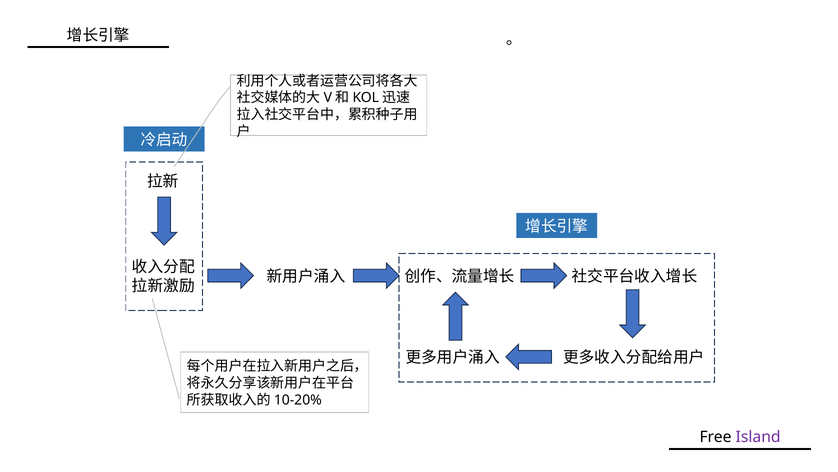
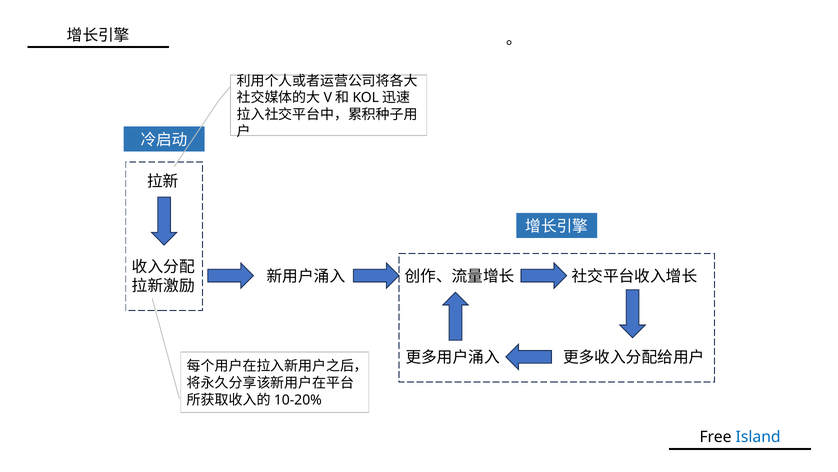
Island colour: purple -> blue
